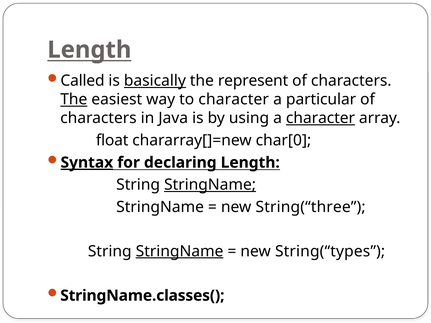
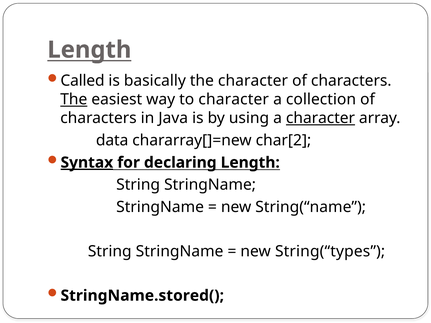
basically underline: present -> none
the represent: represent -> character
particular: particular -> collection
float: float -> data
char[0: char[0 -> char[2
StringName at (210, 185) underline: present -> none
String(“three: String(“three -> String(“name
StringName at (180, 251) underline: present -> none
StringName.classes(: StringName.classes( -> StringName.stored(
